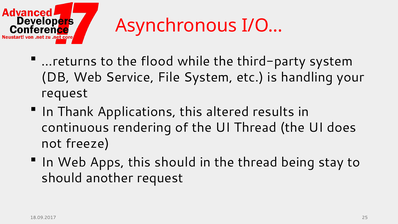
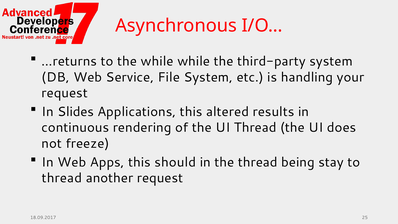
the flood: flood -> while
Thank: Thank -> Slides
should at (62, 178): should -> thread
